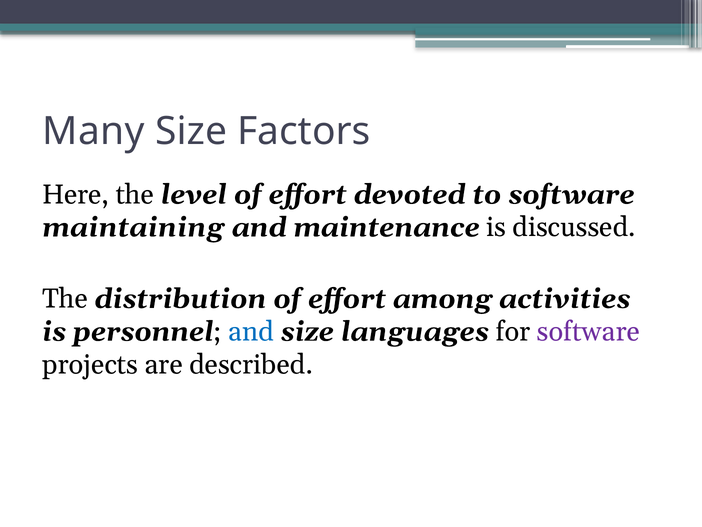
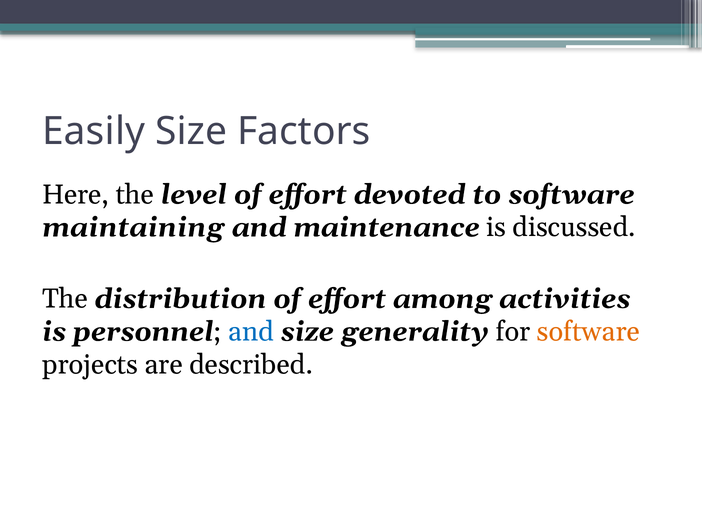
Many: Many -> Easily
languages: languages -> generality
software at (588, 331) colour: purple -> orange
